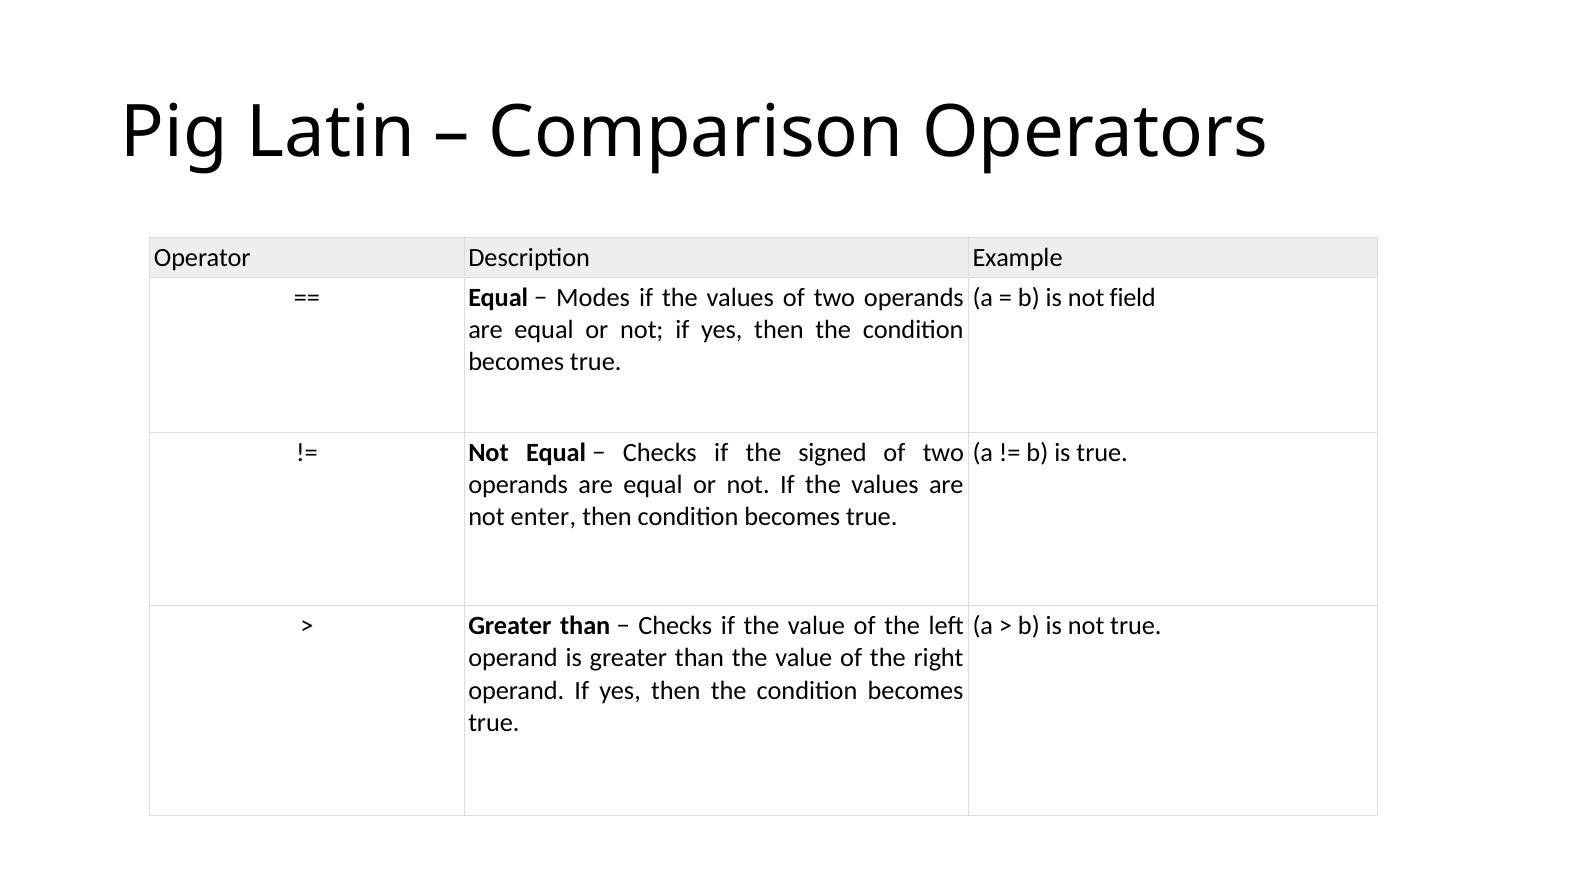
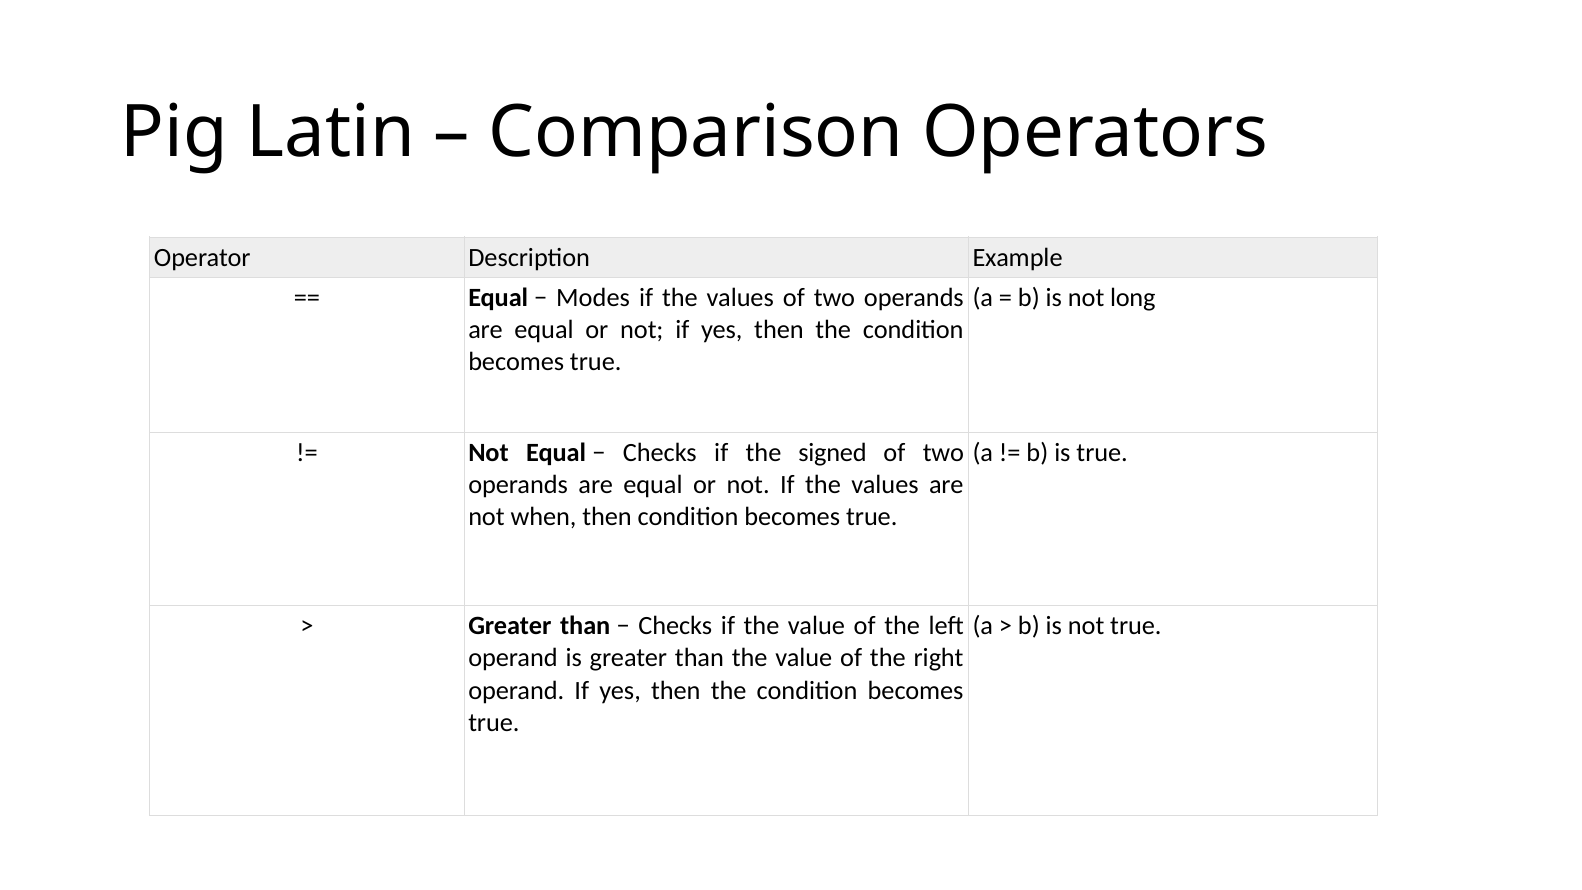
field: field -> long
enter: enter -> when
